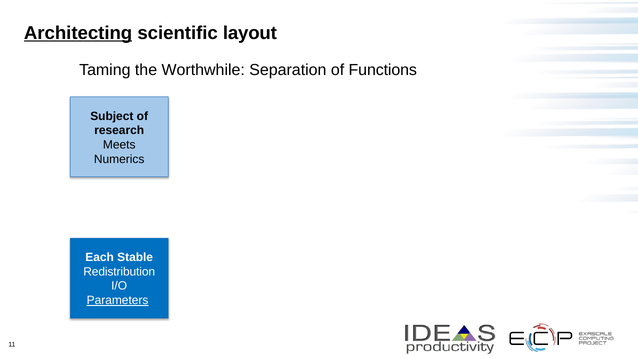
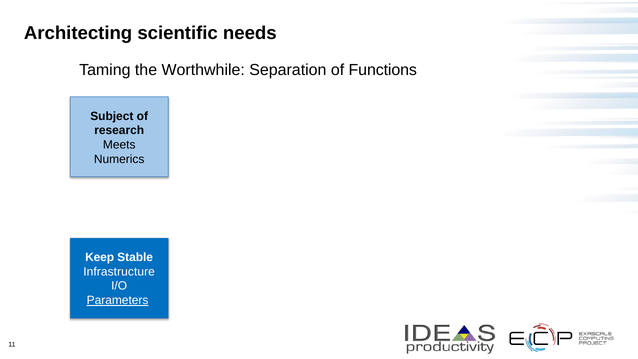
Architecting underline: present -> none
layout: layout -> needs
Each: Each -> Keep
Redistribution: Redistribution -> Infrastructure
